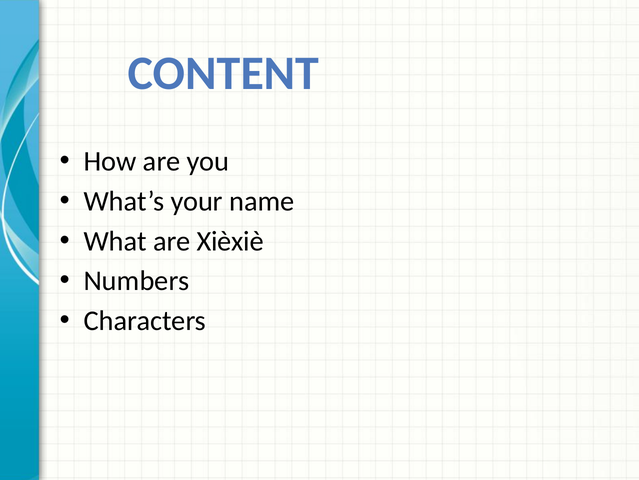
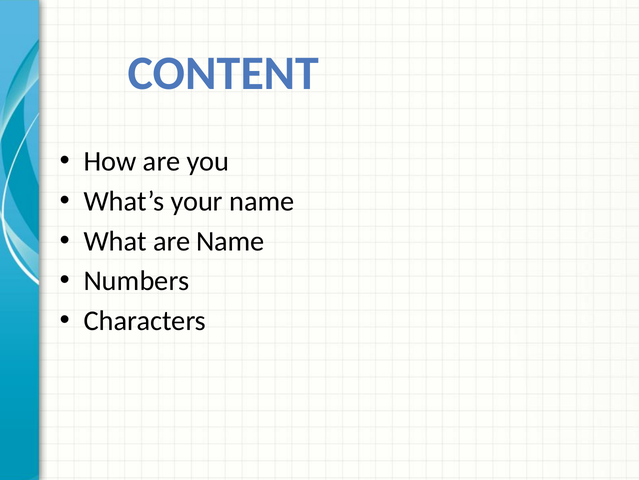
are Xièxiè: Xièxiè -> Name
